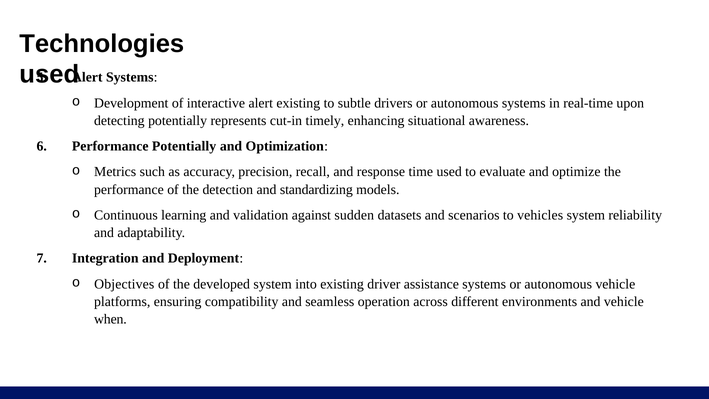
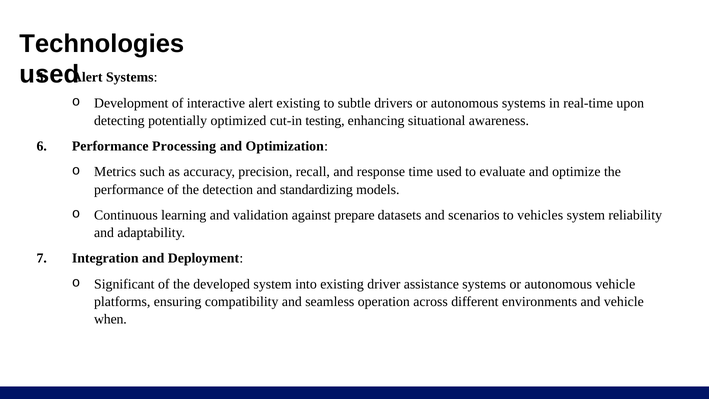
represents: represents -> optimized
timely: timely -> testing
Performance Potentially: Potentially -> Processing
sudden: sudden -> prepare
Objectives: Objectives -> Significant
